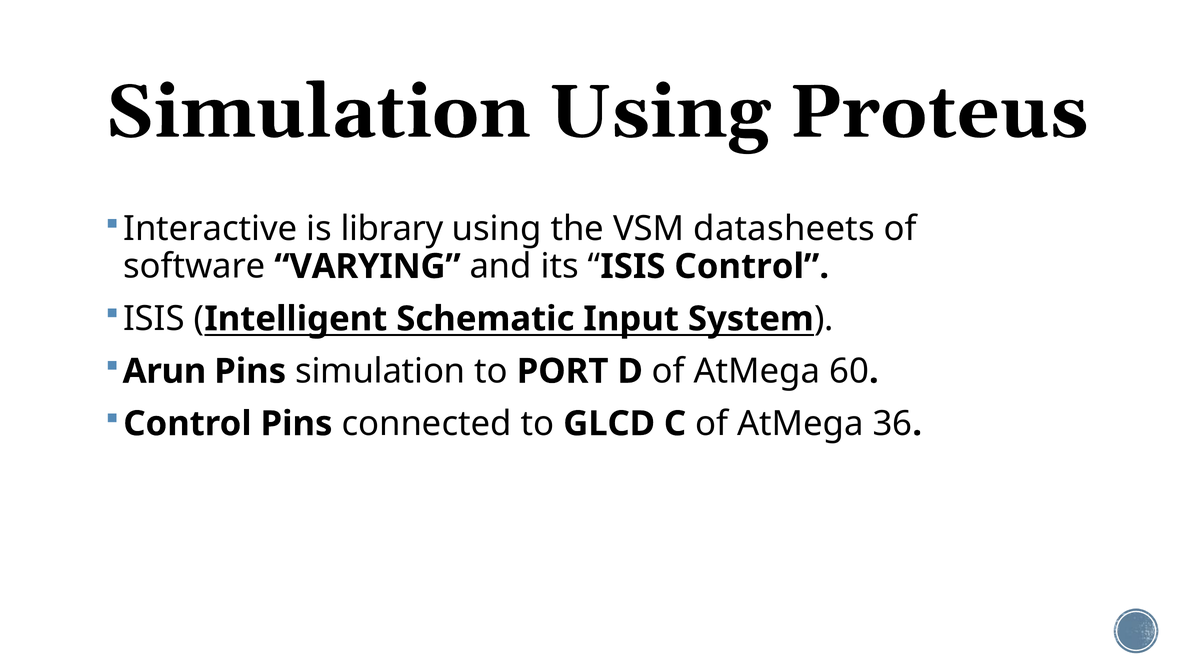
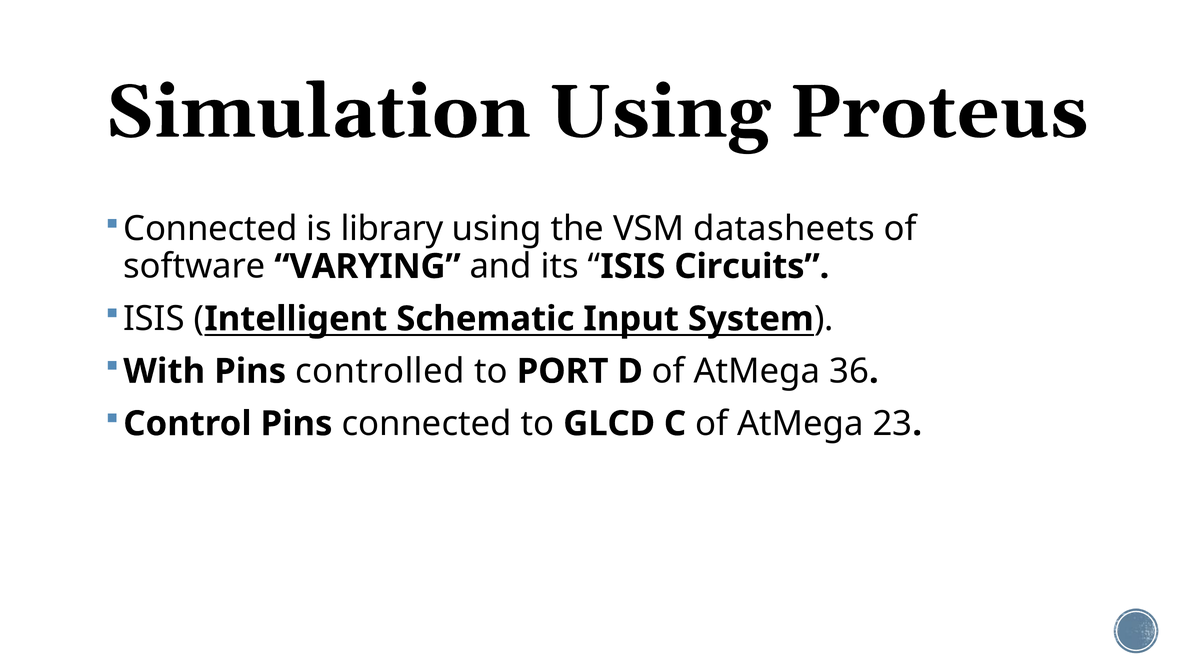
Interactive at (210, 229): Interactive -> Connected
ISIS Control: Control -> Circuits
Arun: Arun -> With
Pins simulation: simulation -> controlled
60: 60 -> 36
36: 36 -> 23
